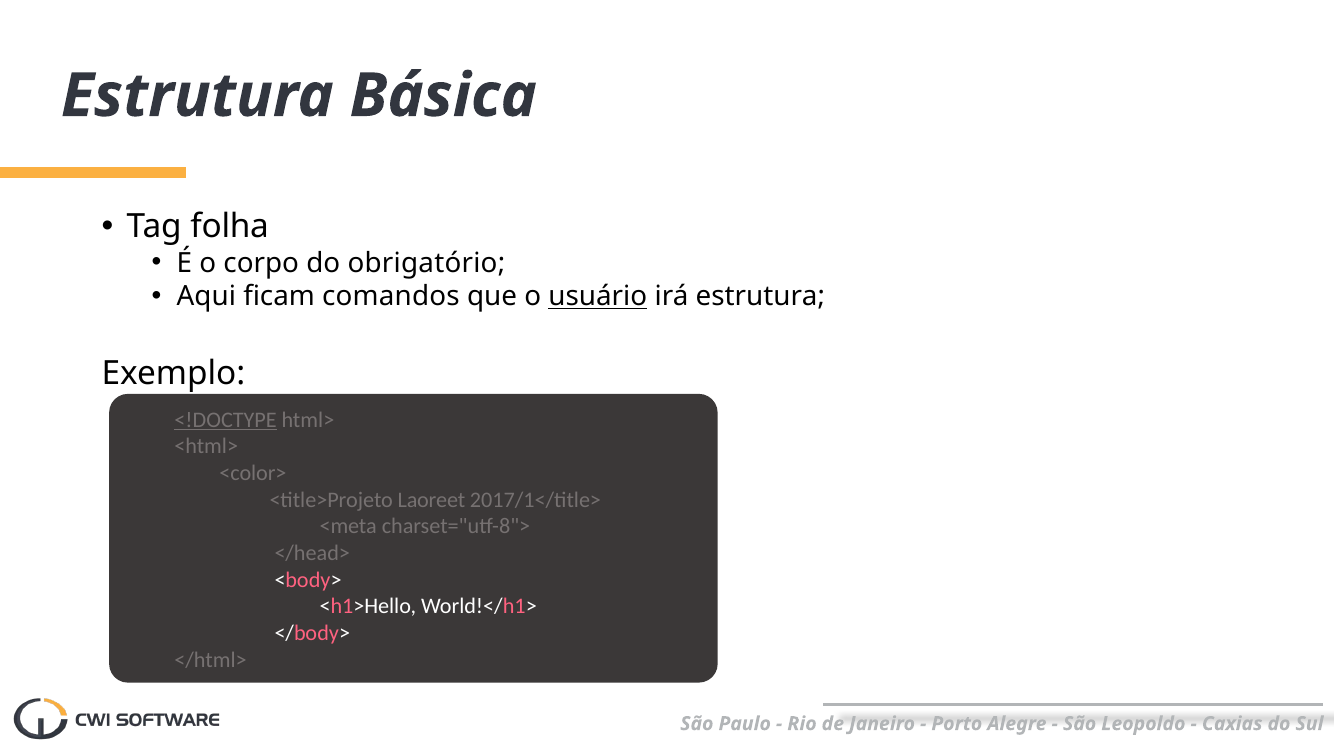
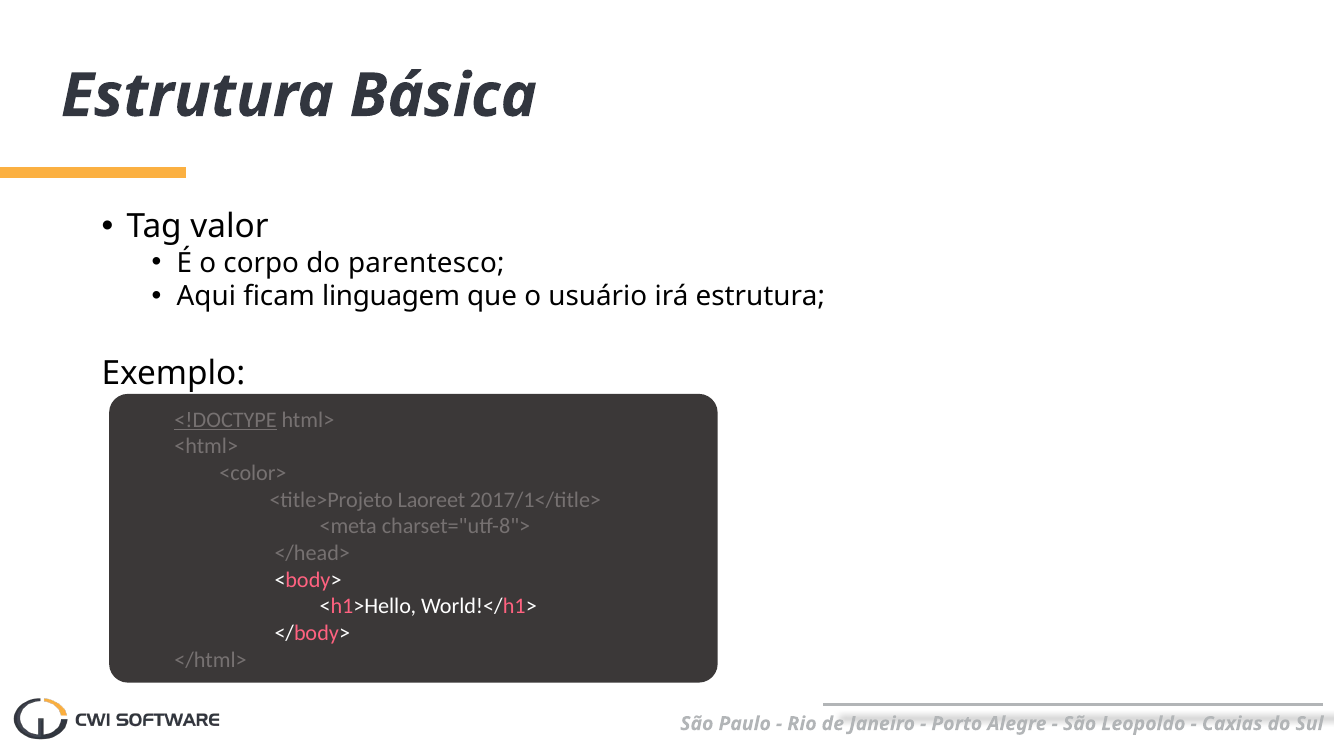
folha: folha -> valor
obrigatório: obrigatório -> parentesco
comandos: comandos -> linguagem
usuário underline: present -> none
